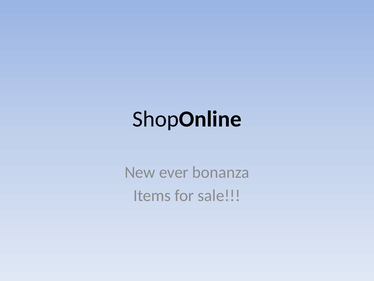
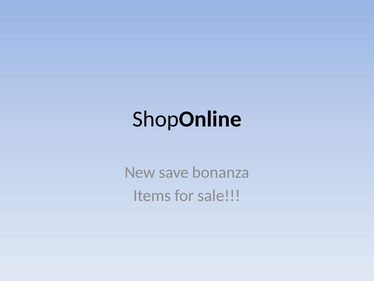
ever: ever -> save
